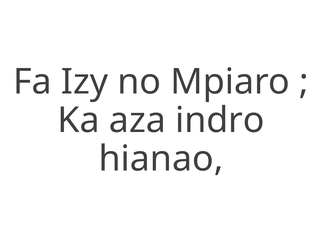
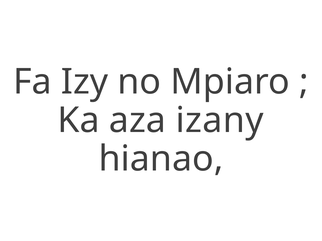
indro: indro -> izany
